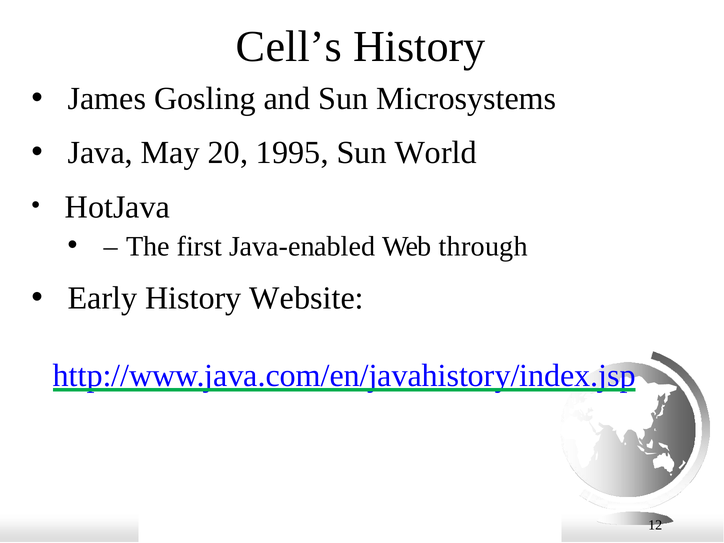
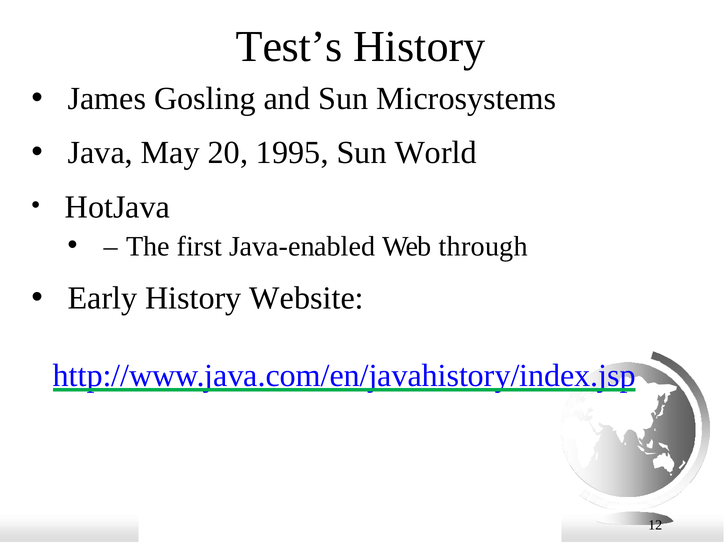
Cell’s: Cell’s -> Test’s
